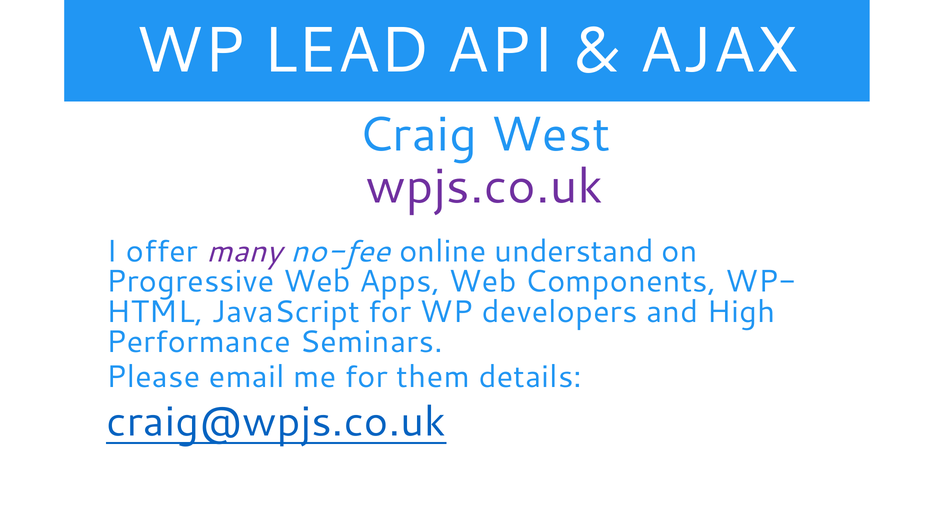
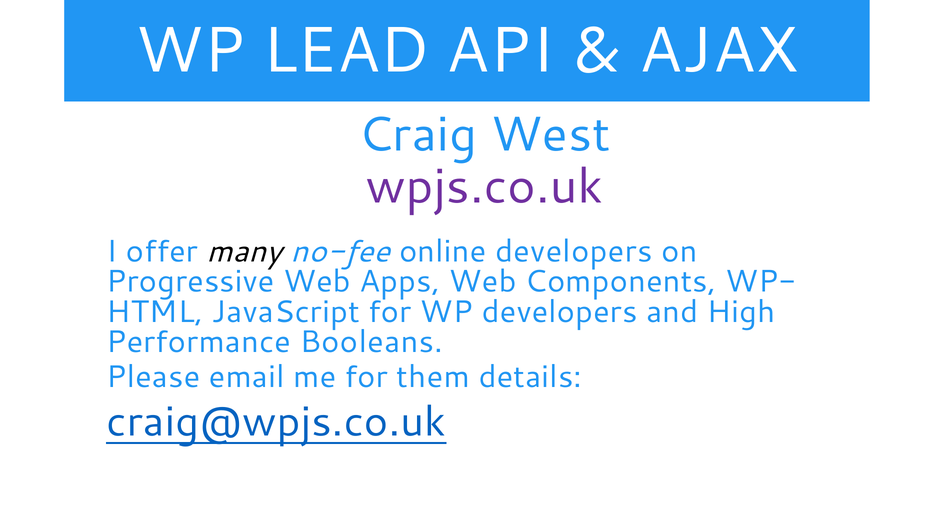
many colour: purple -> black
online understand: understand -> developers
Seminars: Seminars -> Booleans
